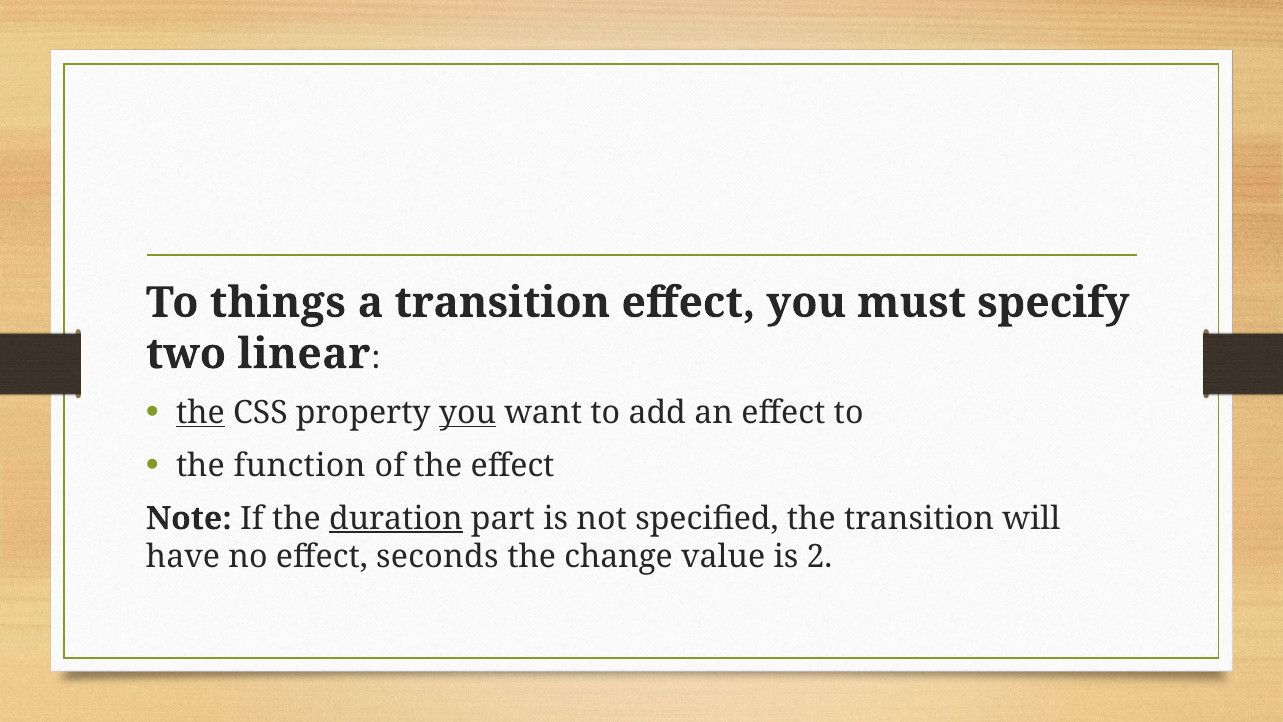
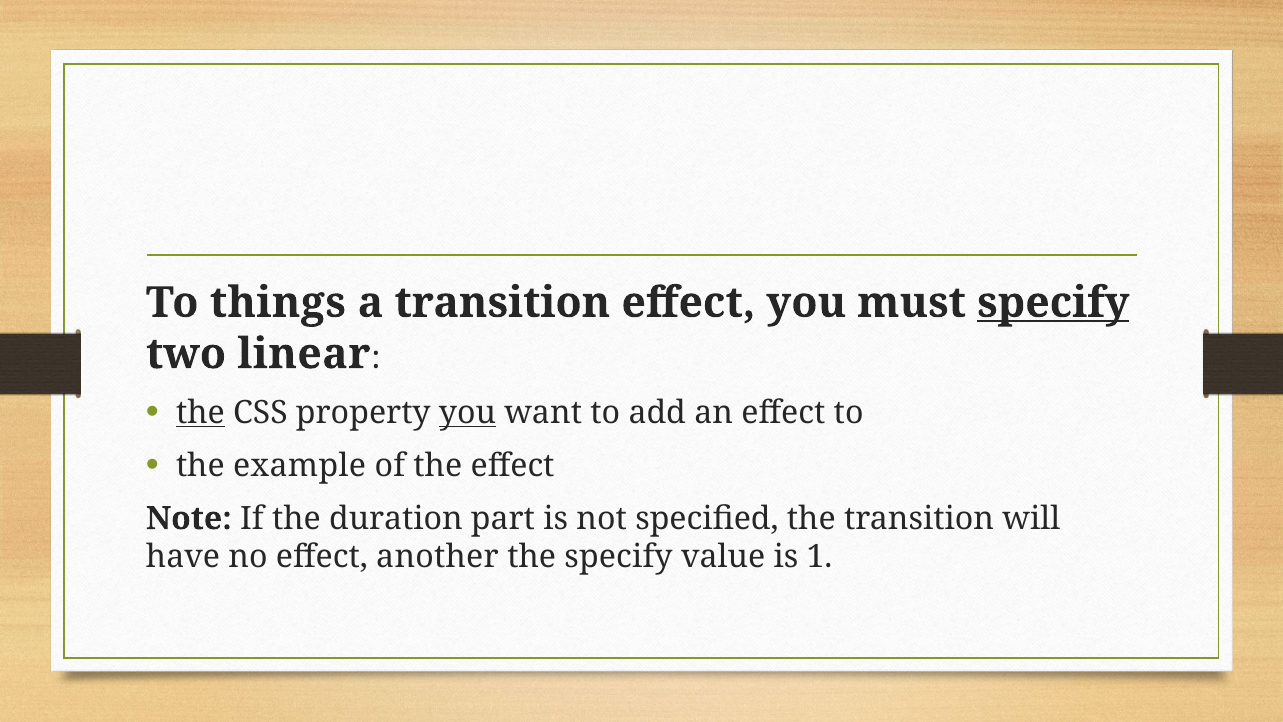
specify at (1053, 303) underline: none -> present
function: function -> example
duration underline: present -> none
seconds: seconds -> another
the change: change -> specify
2: 2 -> 1
